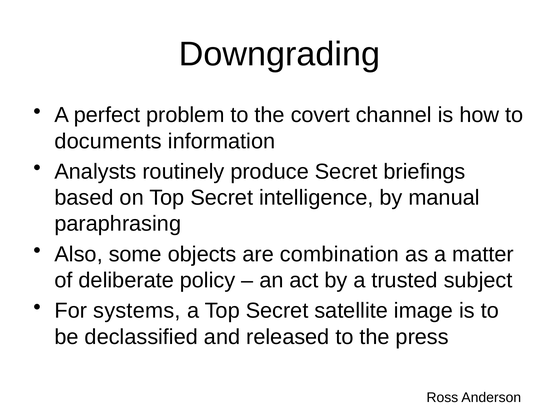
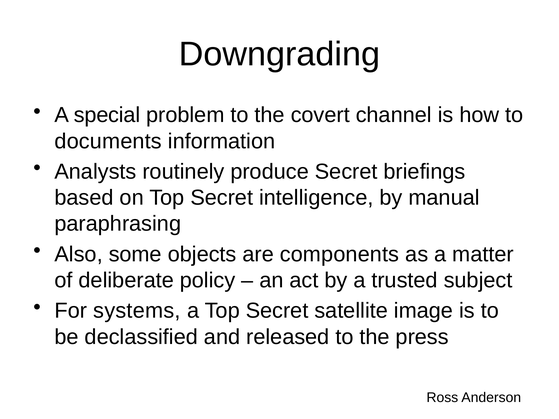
perfect: perfect -> special
combination: combination -> components
